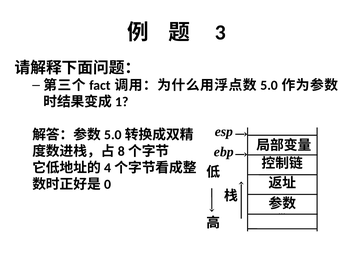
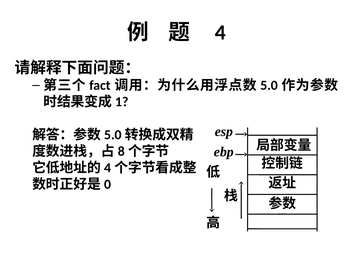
3: 3 -> 4
